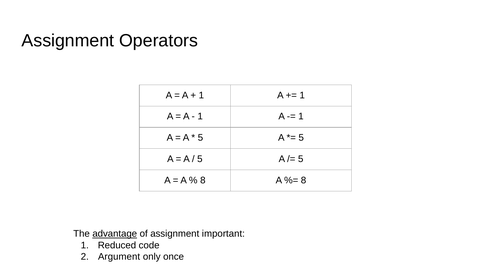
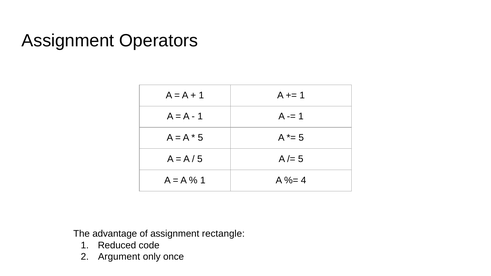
8 at (203, 180): 8 -> 1
8 at (304, 180): 8 -> 4
advantage underline: present -> none
important: important -> rectangle
